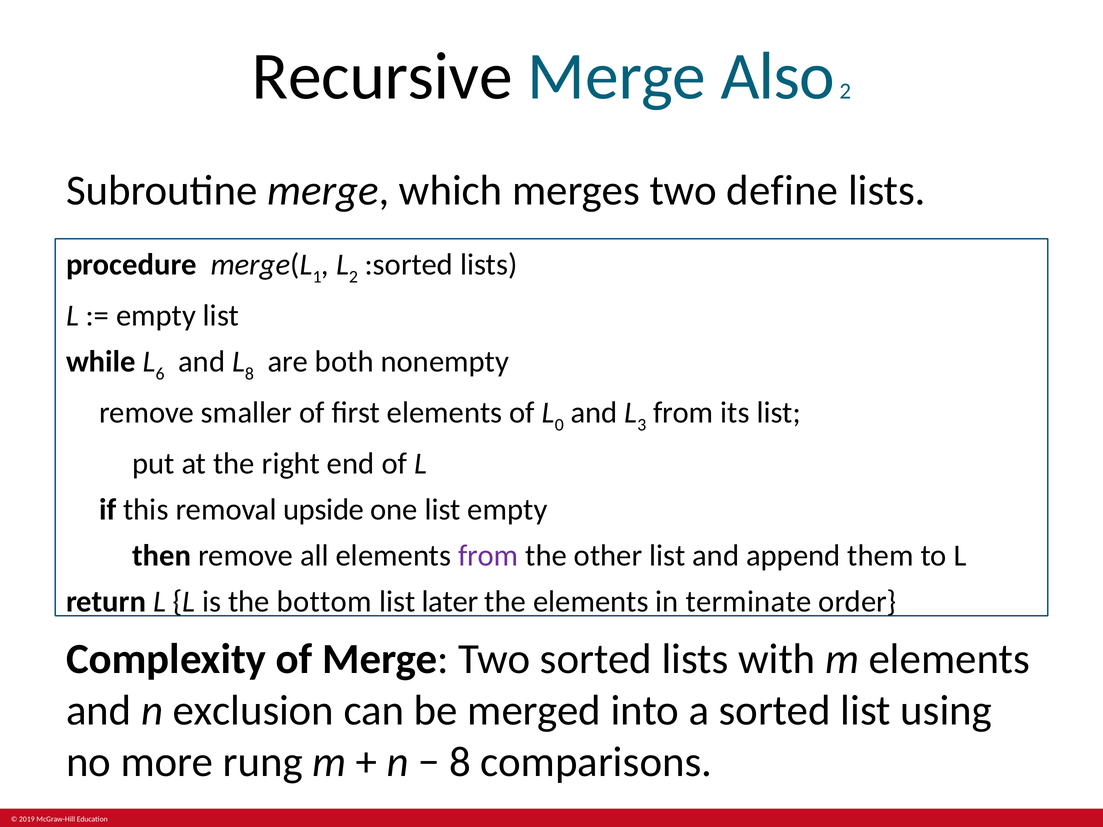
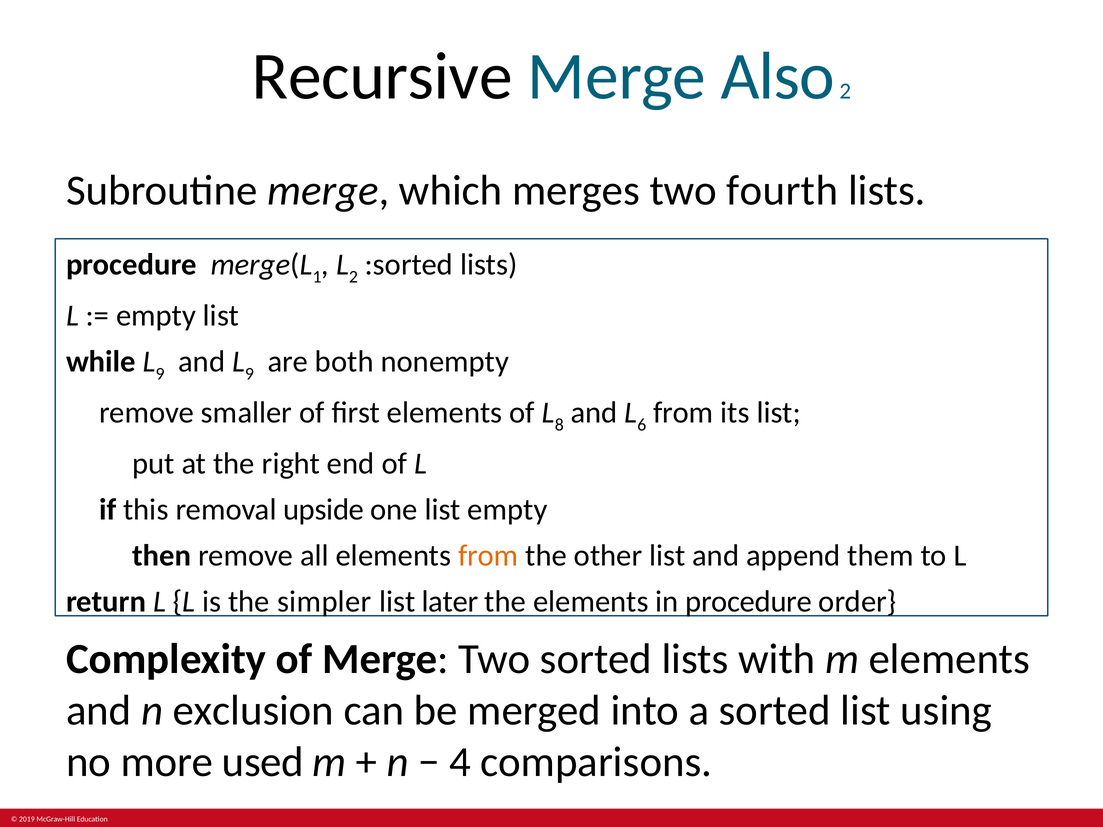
define: define -> fourth
while L 6: 6 -> 9
and L 8: 8 -> 9
0: 0 -> 8
3: 3 -> 6
from at (488, 556) colour: purple -> orange
bottom: bottom -> simpler
in terminate: terminate -> procedure
rung: rung -> used
8 at (460, 762): 8 -> 4
